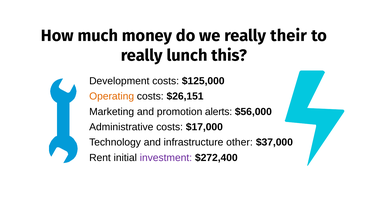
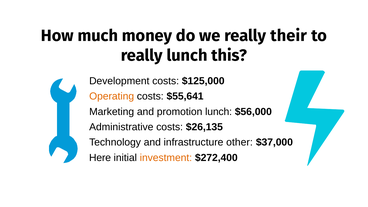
$26,151: $26,151 -> $55,641
promotion alerts: alerts -> lunch
$17,000: $17,000 -> $26,135
Rent: Rent -> Here
investment colour: purple -> orange
